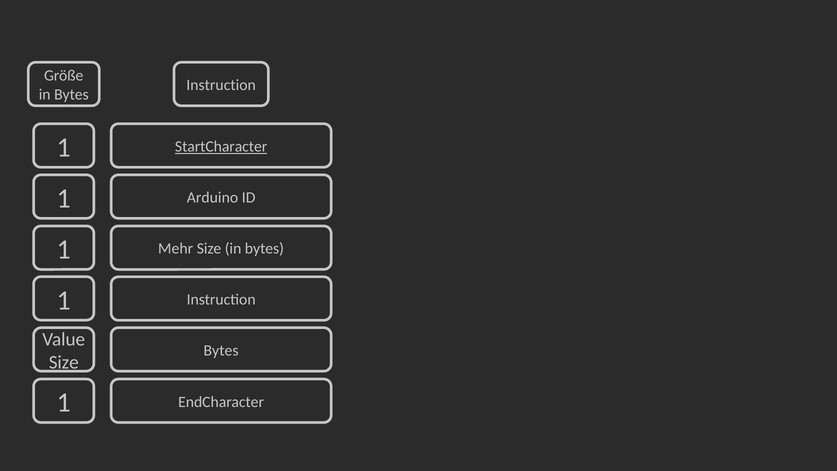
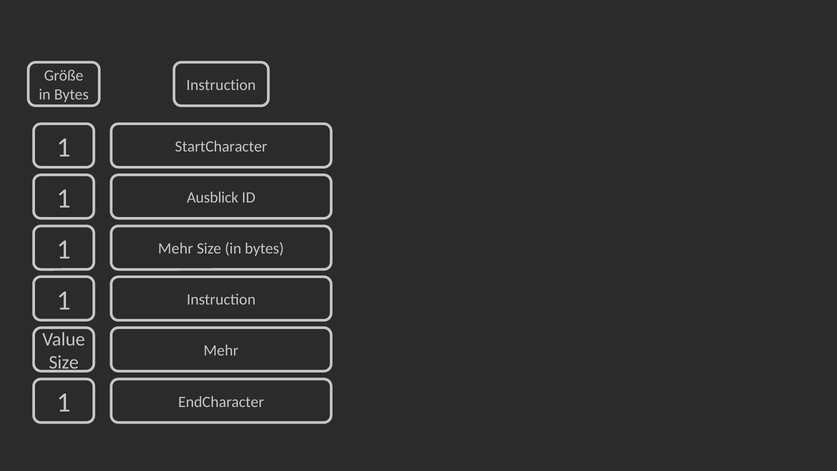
StartCharacter underline: present -> none
Arduino: Arduino -> Ausblick
Bytes at (221, 350): Bytes -> Mehr
